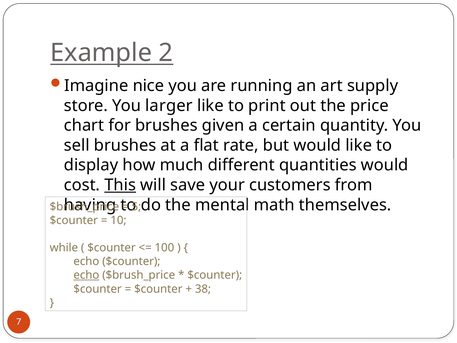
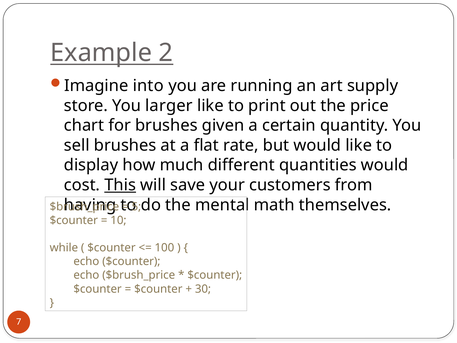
nice: nice -> into
echo at (86, 275) underline: present -> none
38: 38 -> 30
